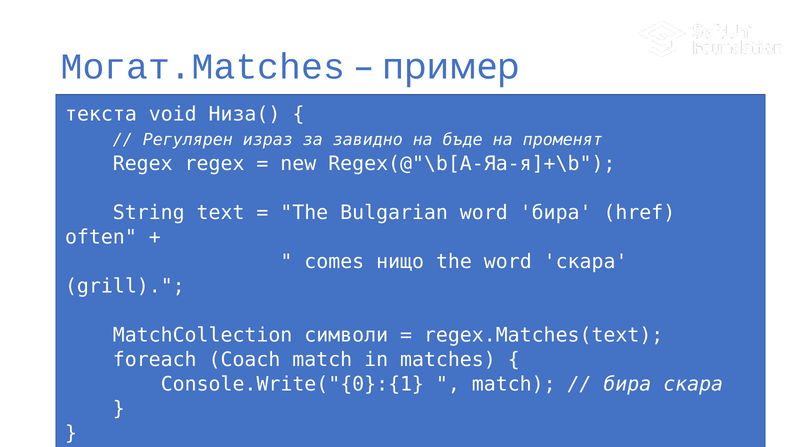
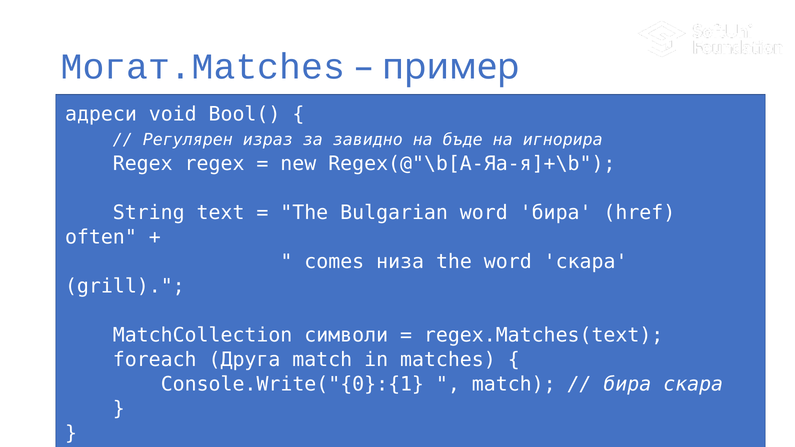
текста: текста -> адреси
Низа(: Низа( -> Bool(
променят: променят -> игнорира
нищо: нищо -> низа
Coach: Coach -> Друга
